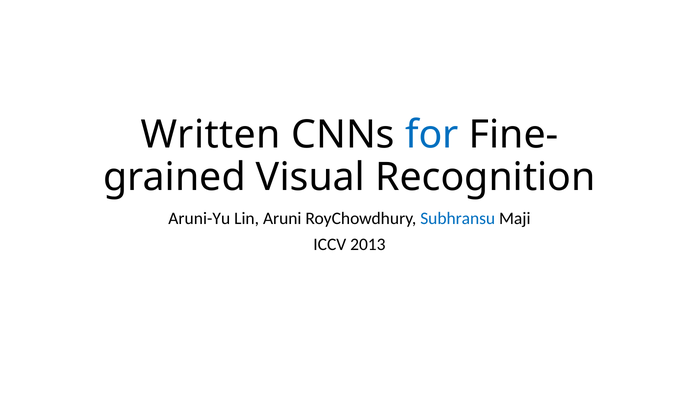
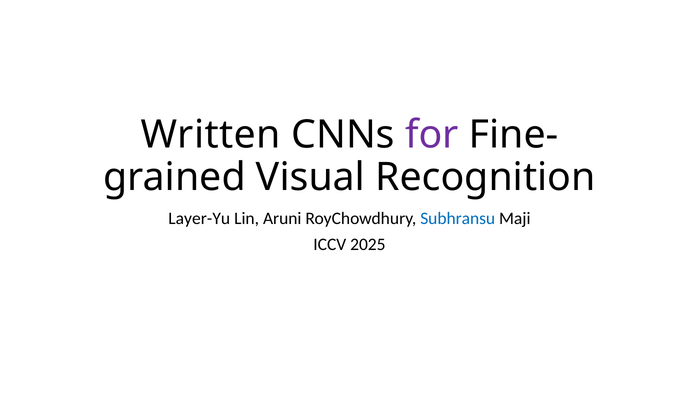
for colour: blue -> purple
Aruni-Yu: Aruni-Yu -> Layer-Yu
2013: 2013 -> 2025
